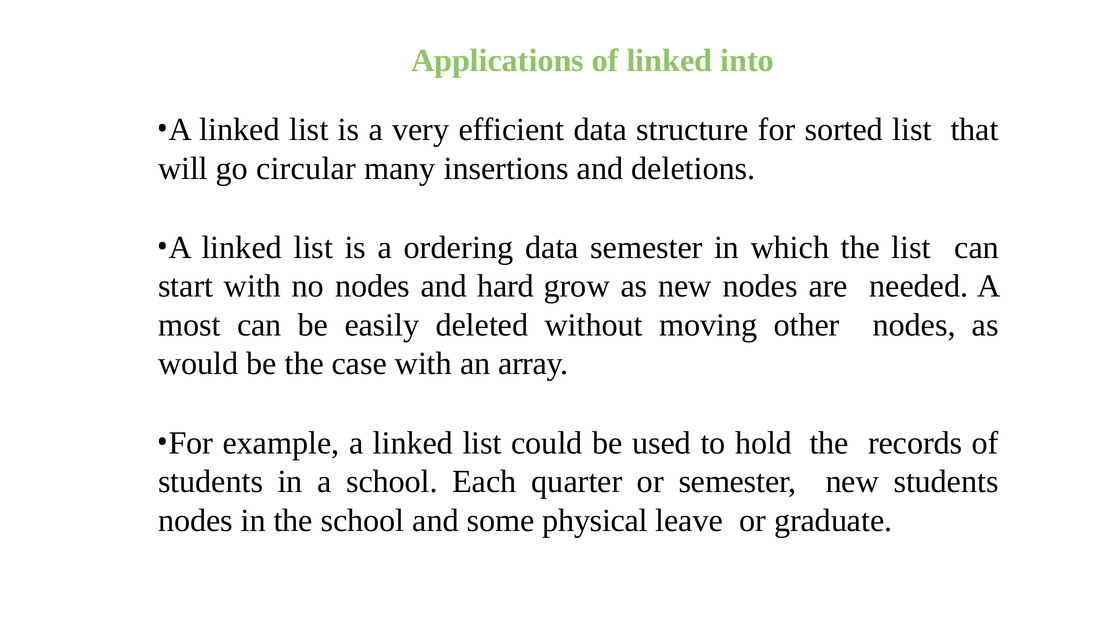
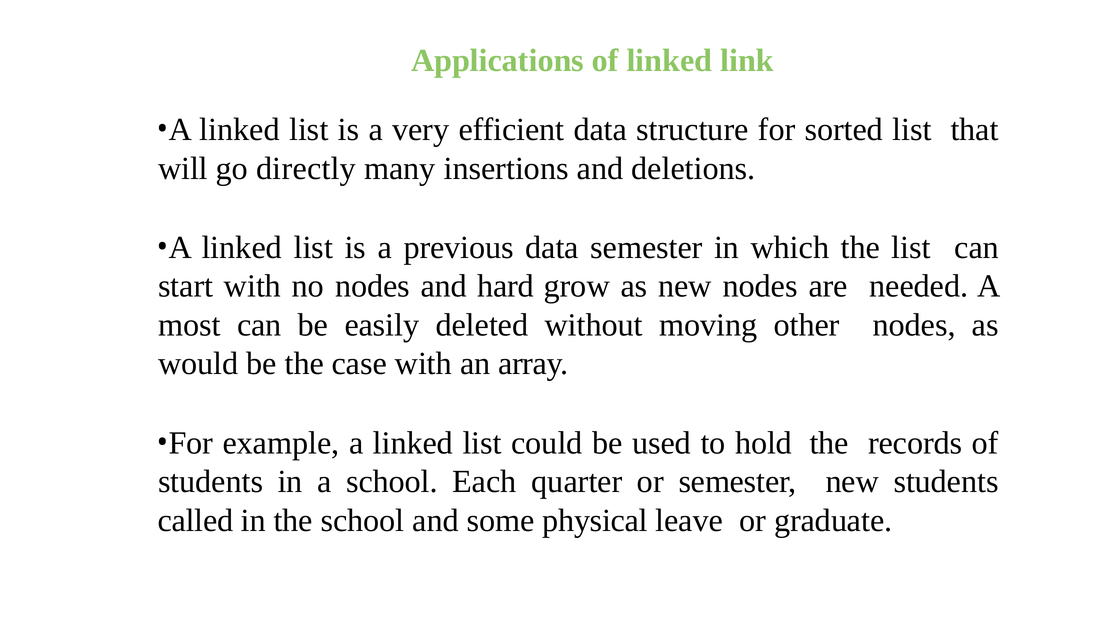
into: into -> link
circular: circular -> directly
ordering: ordering -> previous
nodes at (195, 520): nodes -> called
